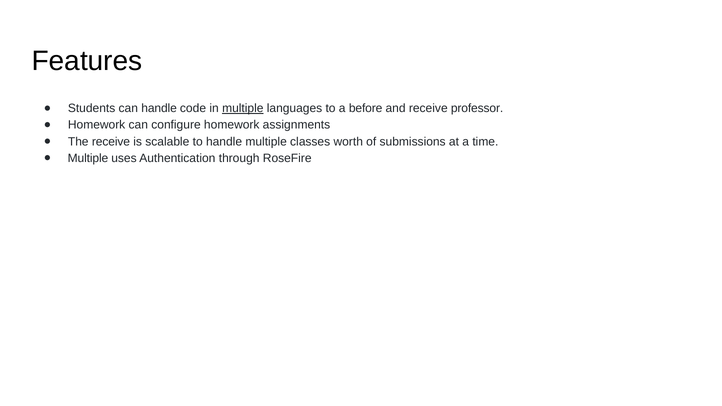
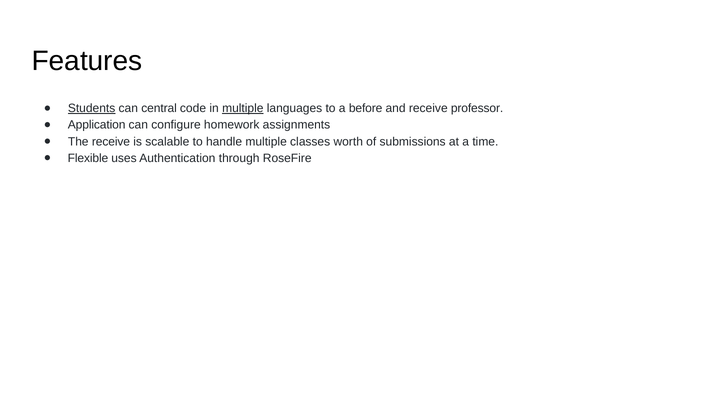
Students underline: none -> present
can handle: handle -> central
Homework at (97, 125): Homework -> Application
Multiple at (88, 158): Multiple -> Flexible
